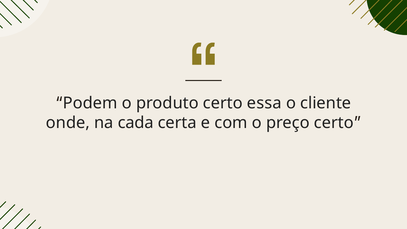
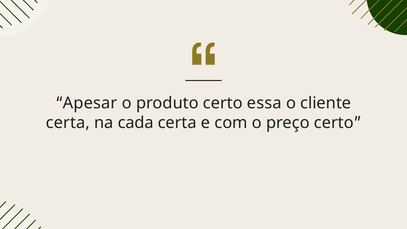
Podem: Podem -> Apesar
onde at (68, 123): onde -> certa
